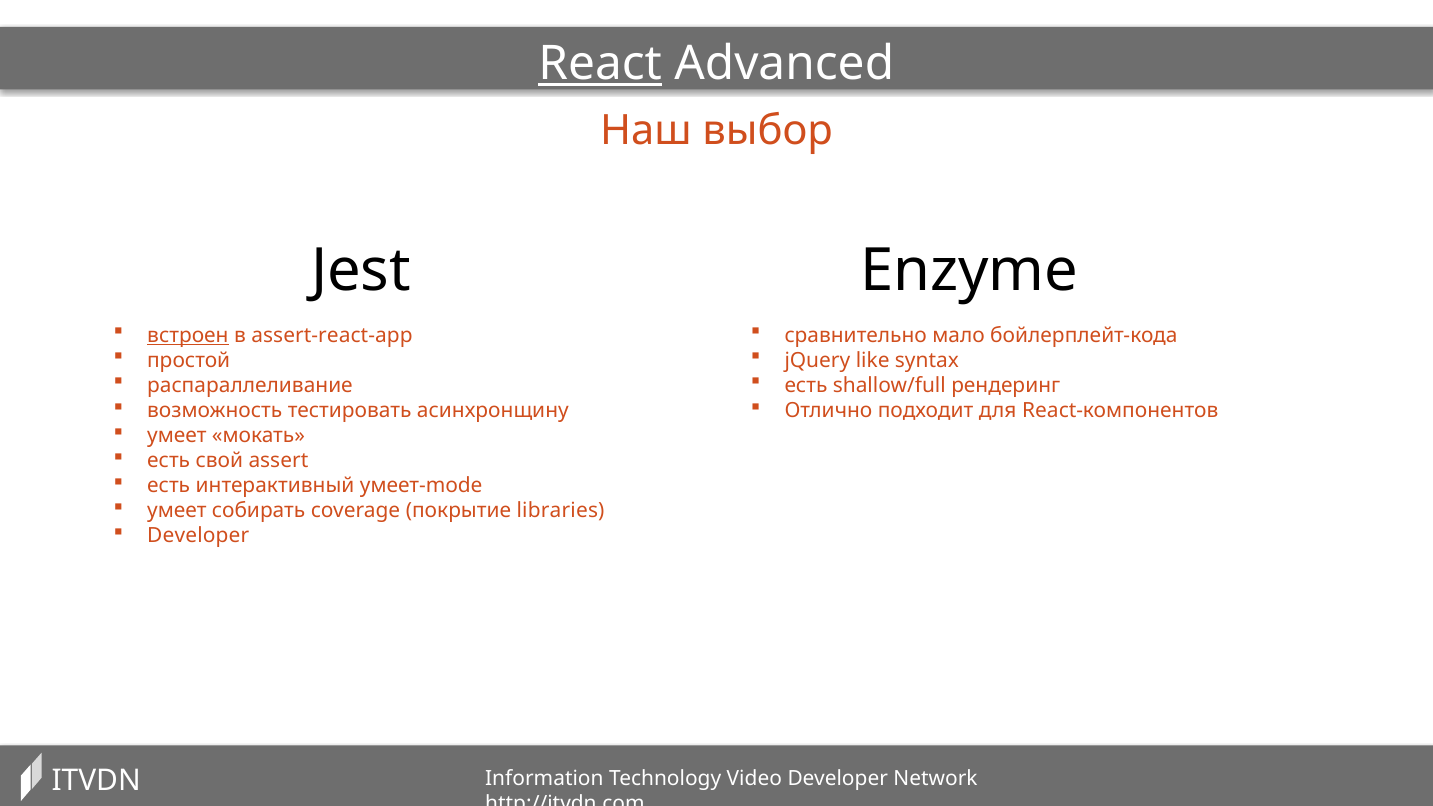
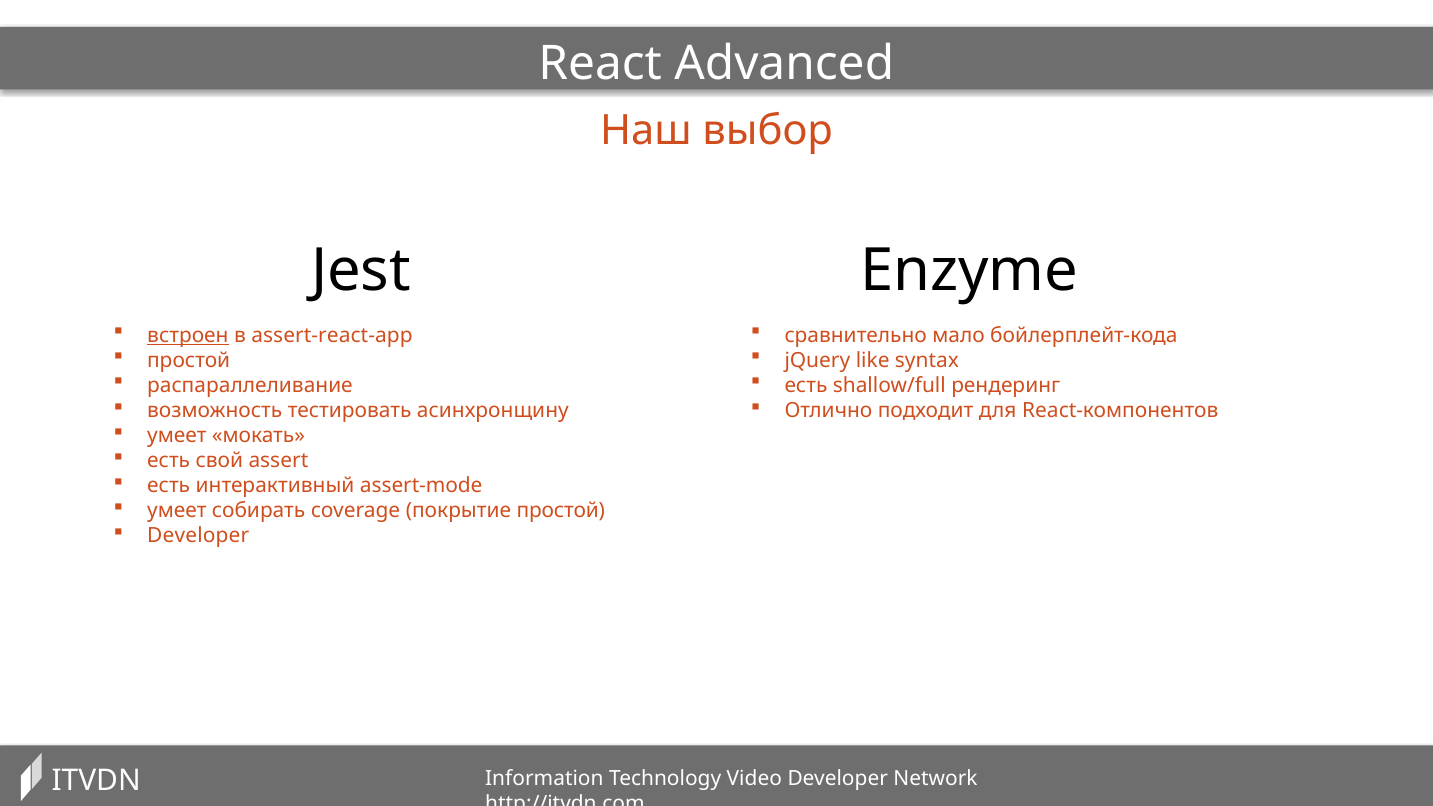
React underline: present -> none
умеет-mode: умеет-mode -> assert-mode
покрытие libraries: libraries -> простой
